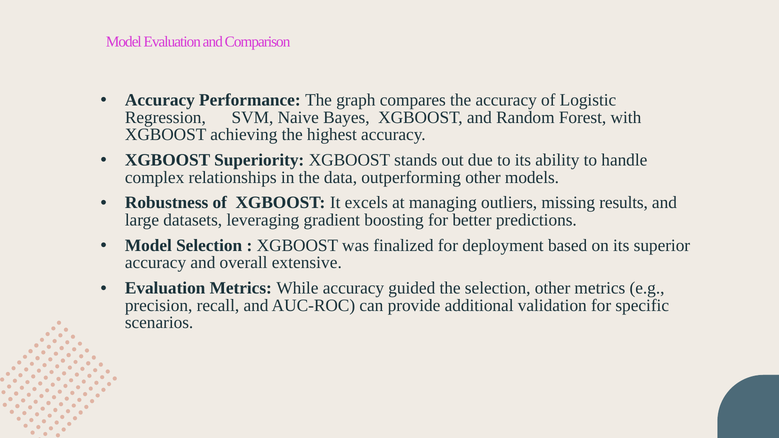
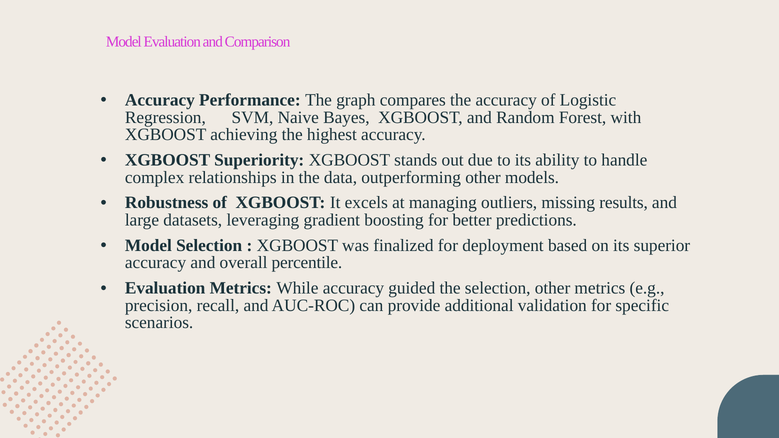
extensive: extensive -> percentile
